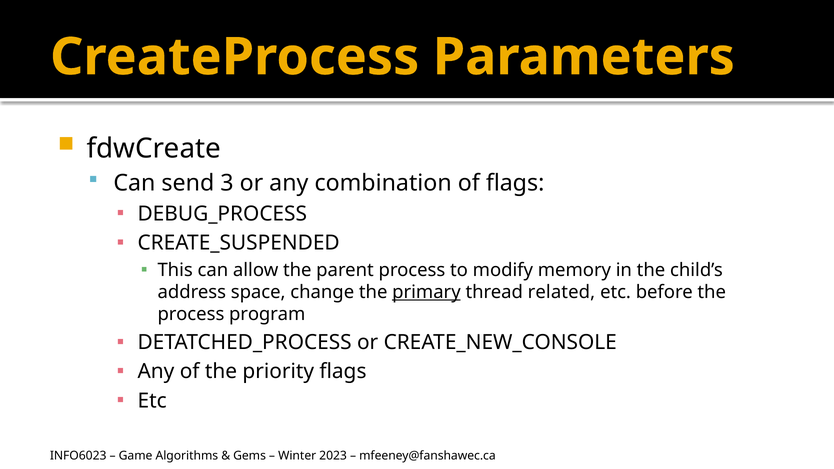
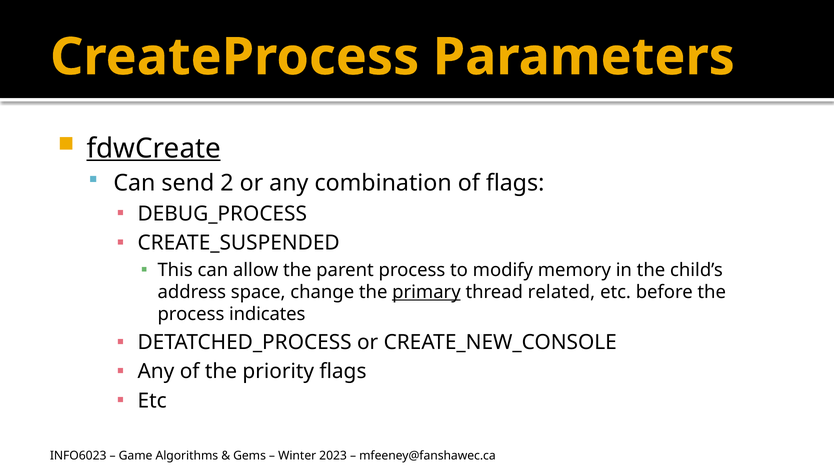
fdwCreate underline: none -> present
3: 3 -> 2
program: program -> indicates
